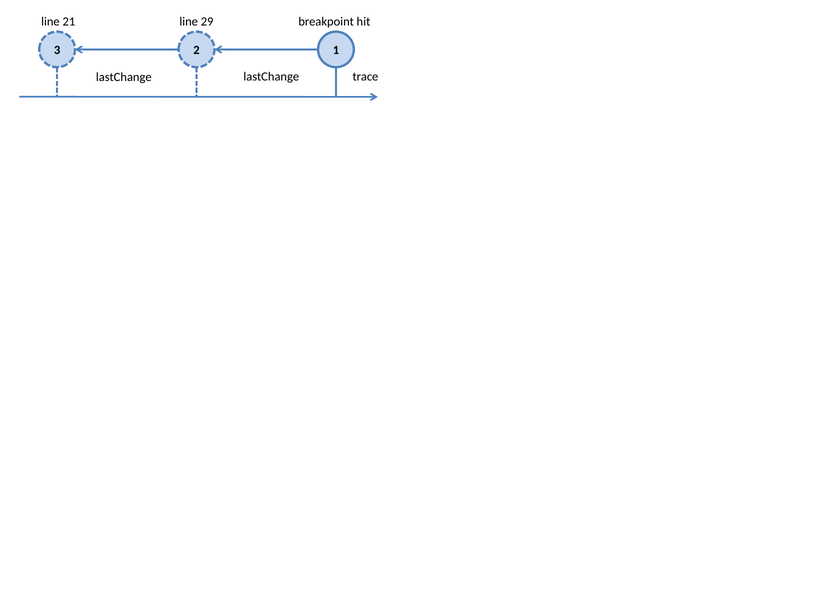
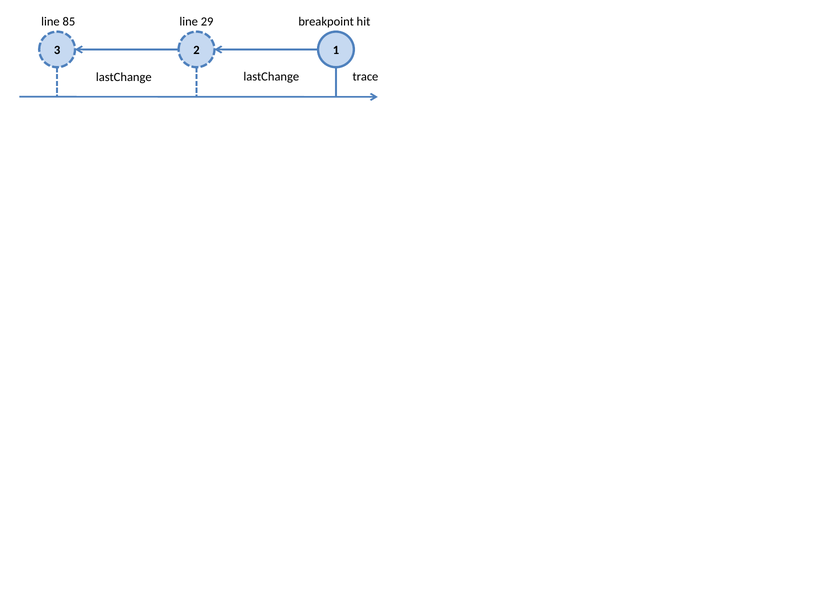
21: 21 -> 85
